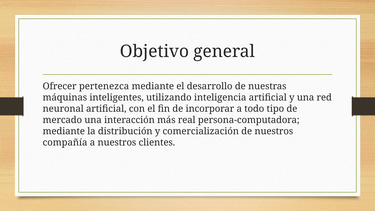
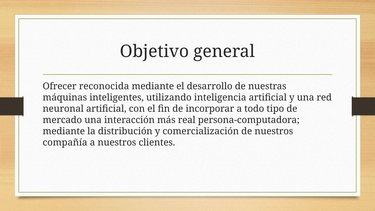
pertenezca: pertenezca -> reconocida
